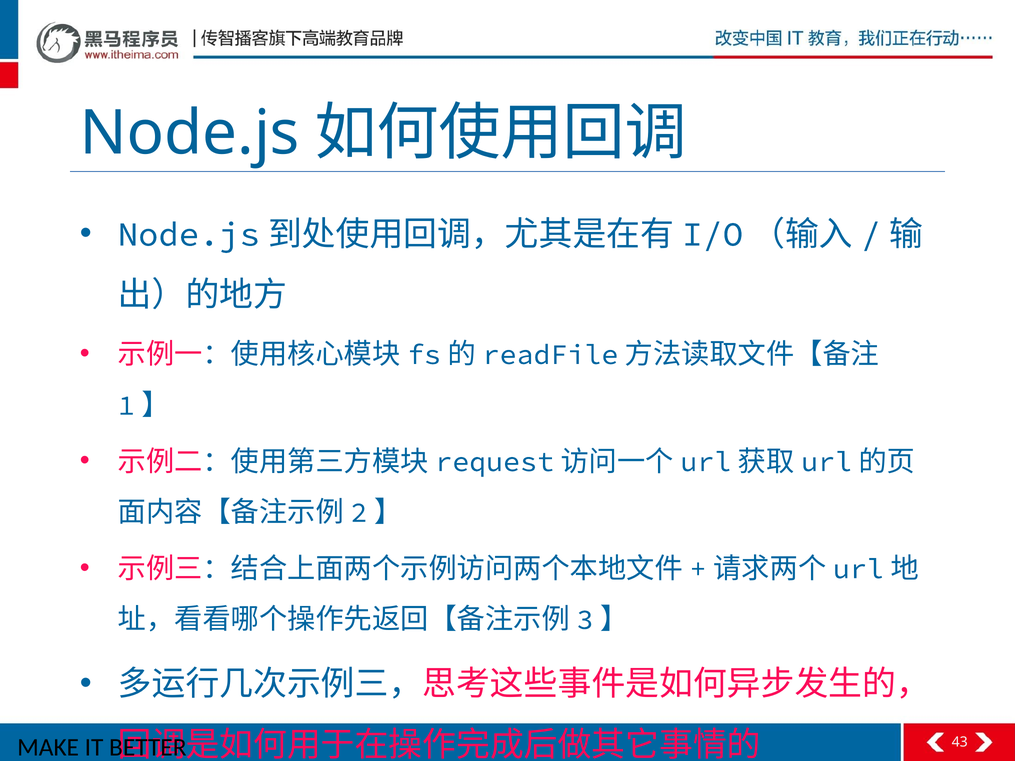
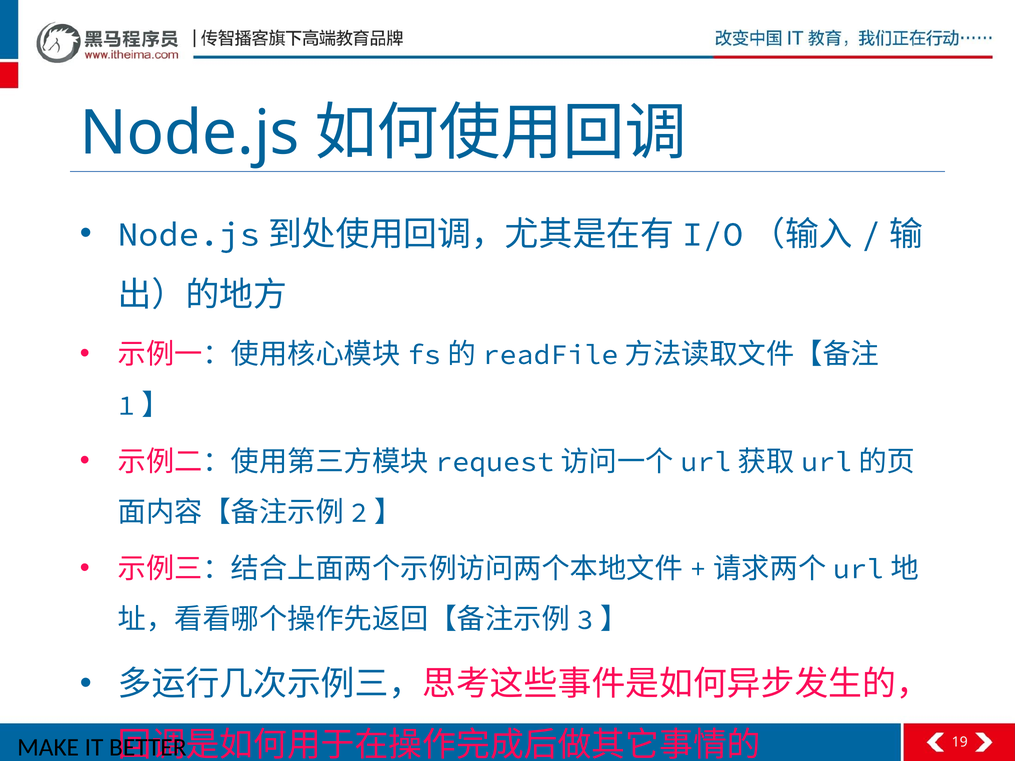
43: 43 -> 19
